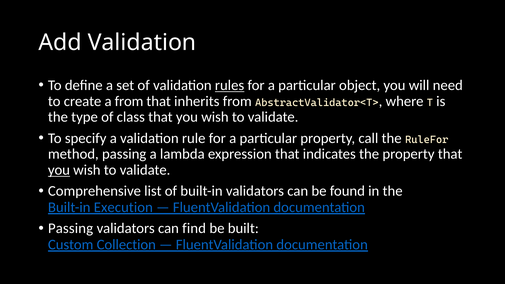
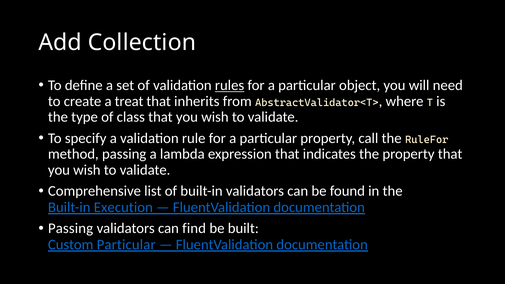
Add Validation: Validation -> Collection
a from: from -> treat
you at (59, 170) underline: present -> none
Custom Collection: Collection -> Particular
